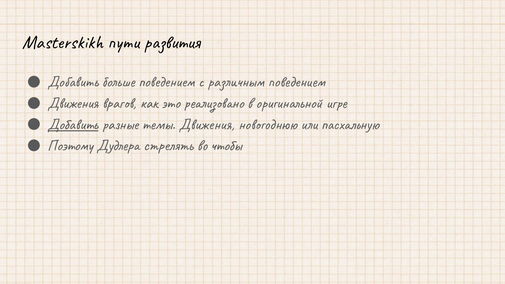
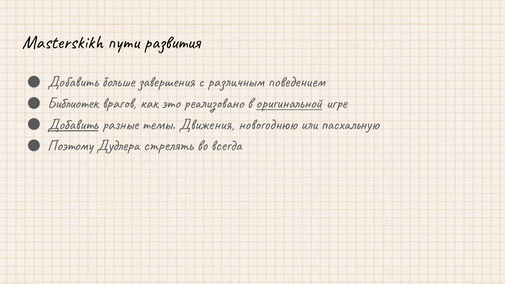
больше поведением: поведением -> завершения
Движения at (73, 103): Движения -> Библиотек
оригинальной underline: none -> present
чтобы: чтобы -> всегда
